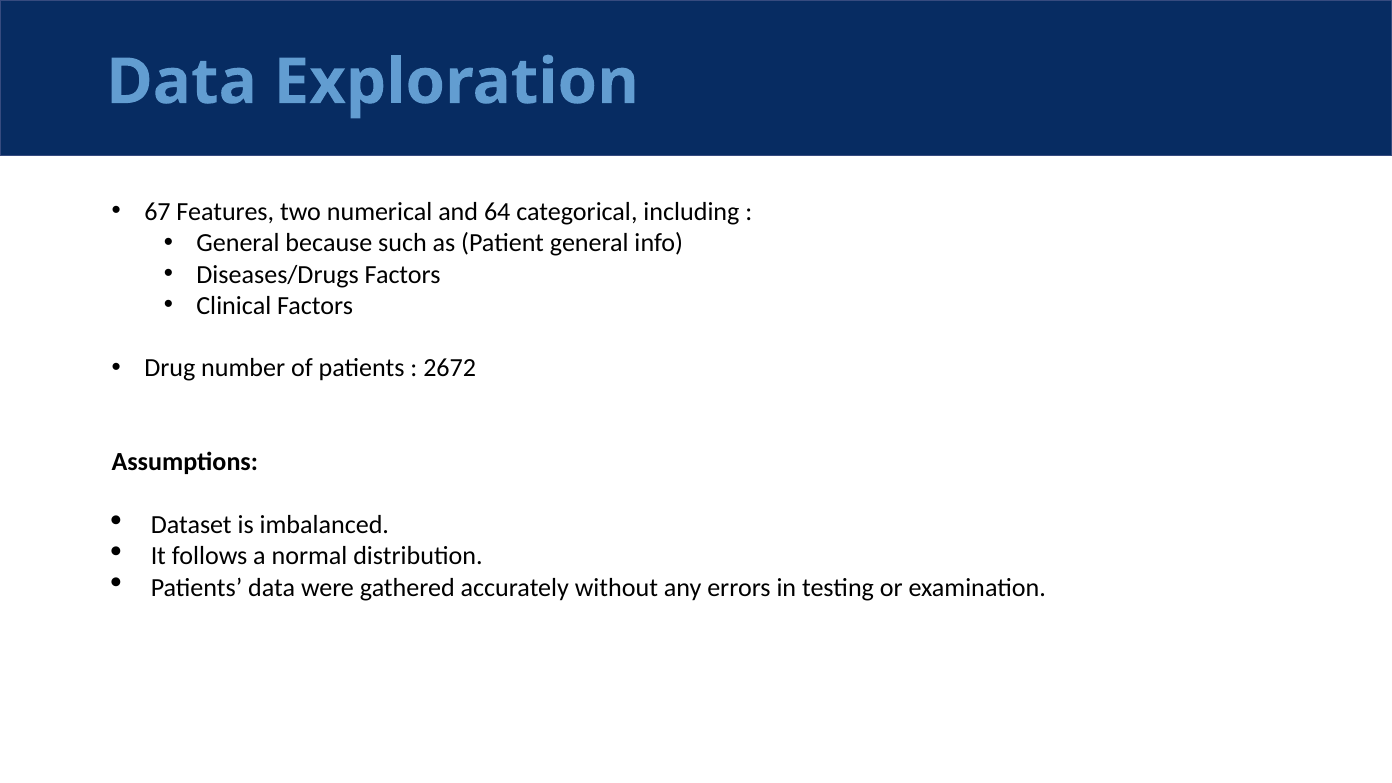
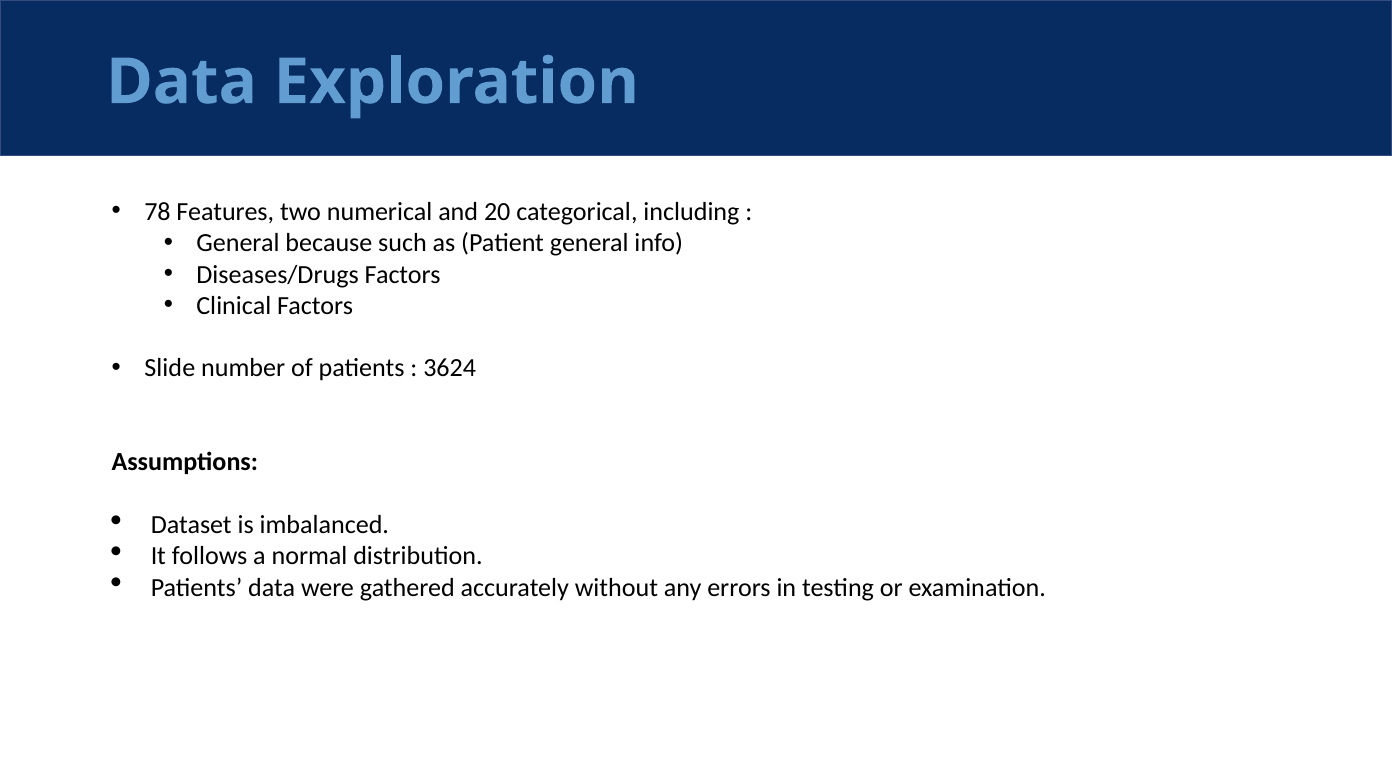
67: 67 -> 78
64: 64 -> 20
Drug: Drug -> Slide
2672: 2672 -> 3624
